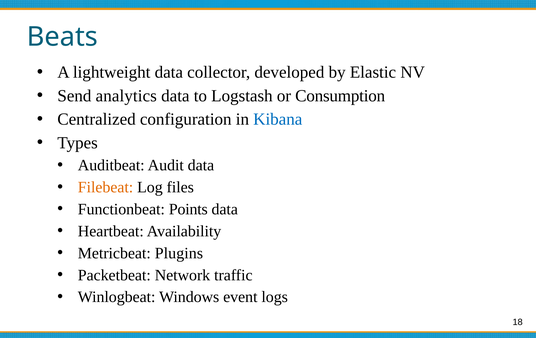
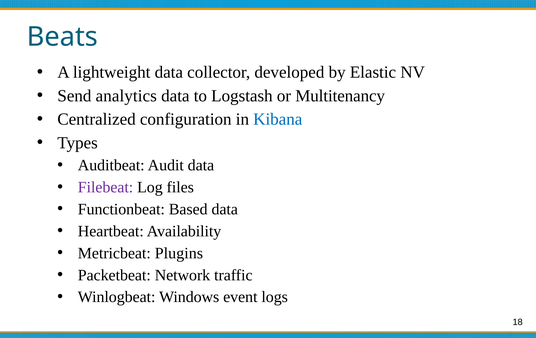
Consumption: Consumption -> Multitenancy
Filebeat colour: orange -> purple
Points: Points -> Based
